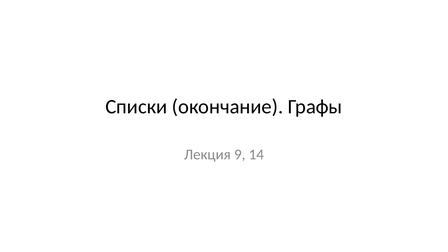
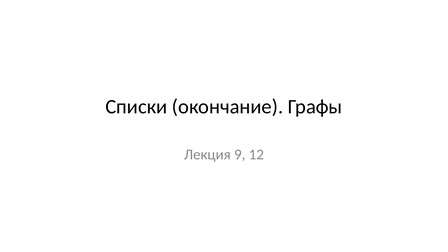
14: 14 -> 12
